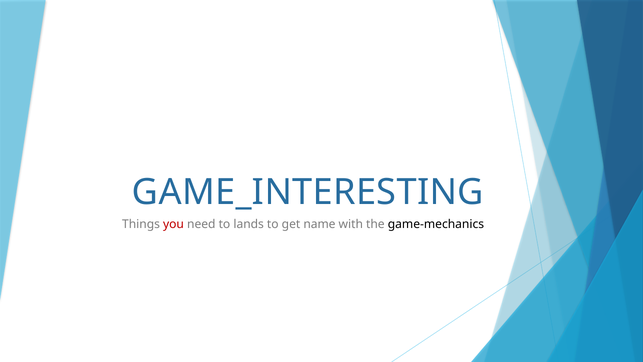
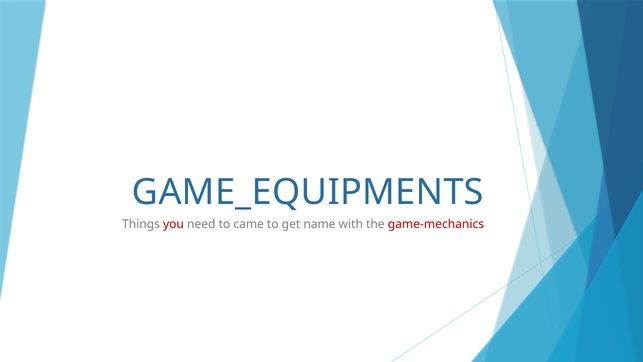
GAME_INTERESTING: GAME_INTERESTING -> GAME_EQUIPMENTS
lands: lands -> came
game-mechanics colour: black -> red
